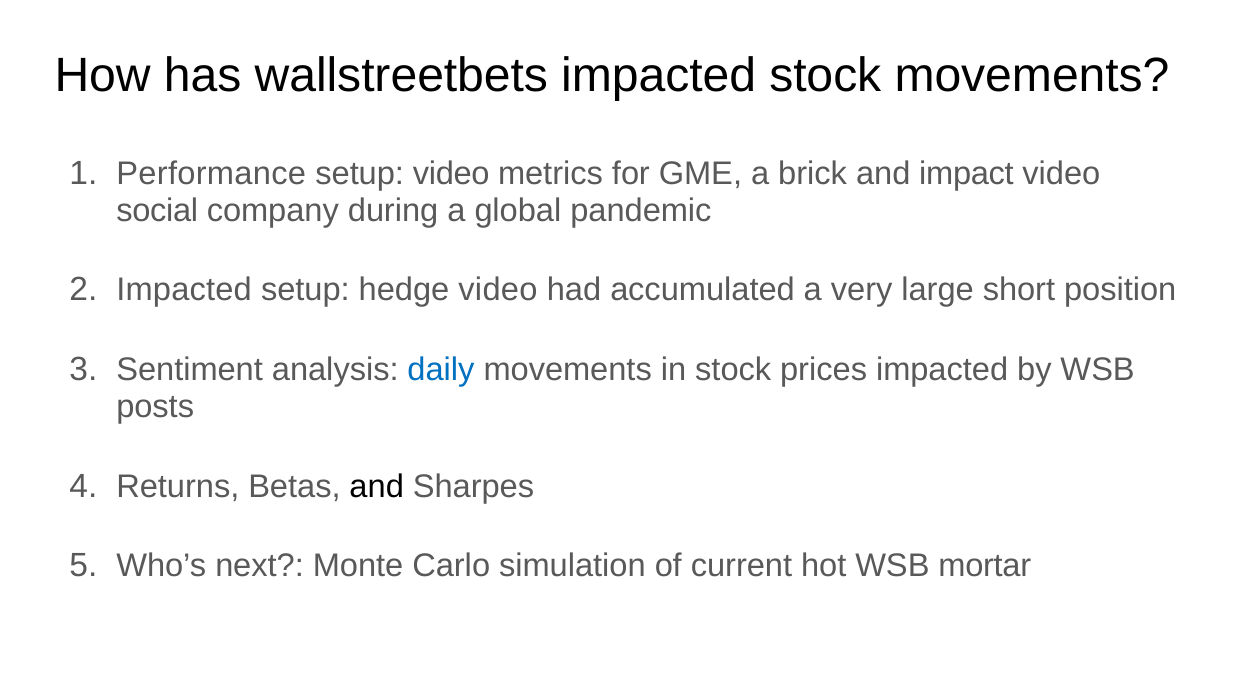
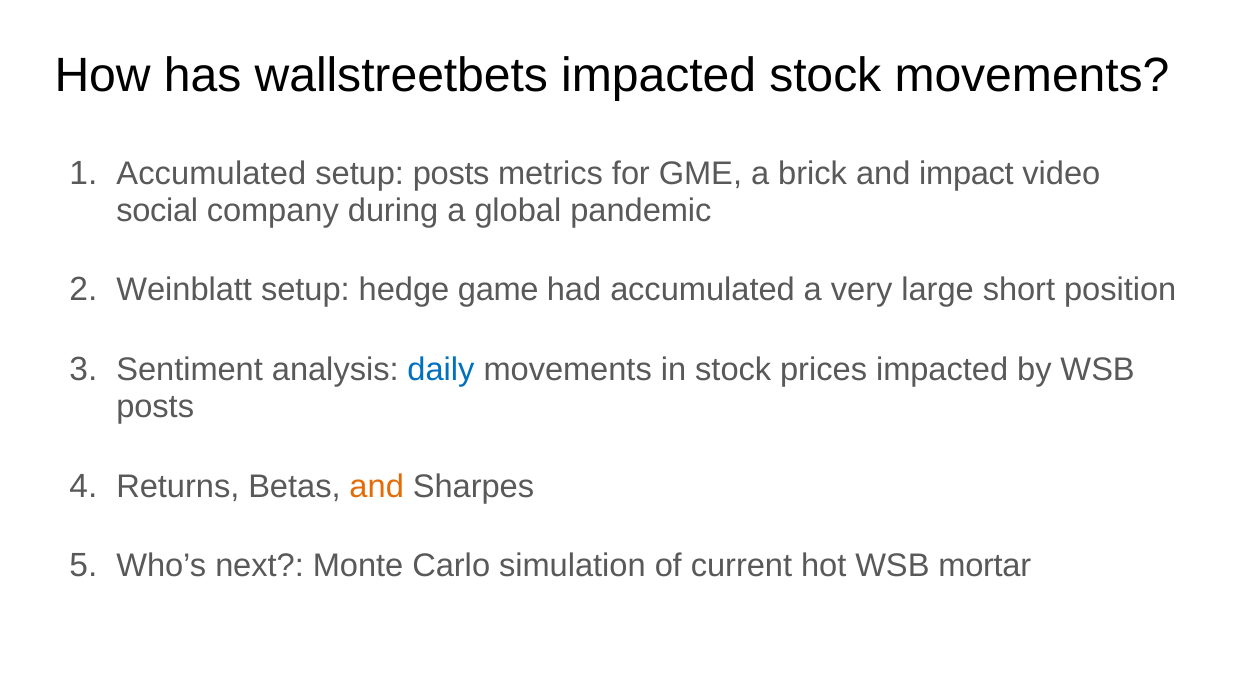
Performance at (211, 173): Performance -> Accumulated
setup video: video -> posts
Impacted at (184, 290): Impacted -> Weinblatt
hedge video: video -> game
and at (377, 486) colour: black -> orange
